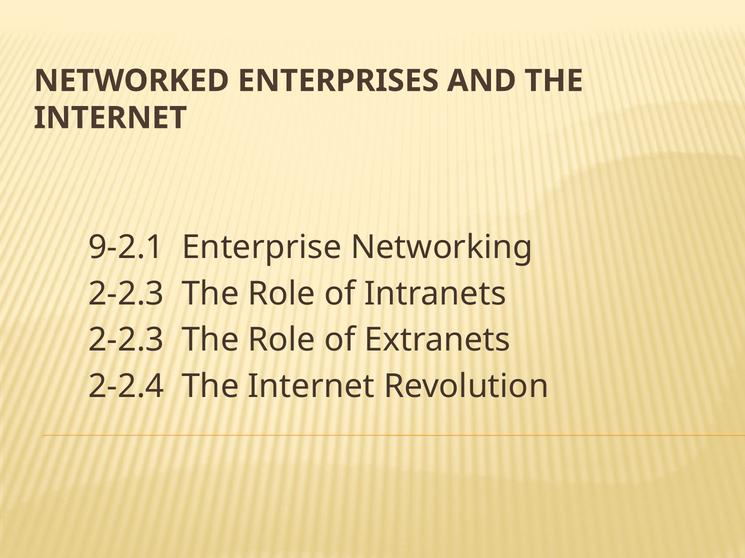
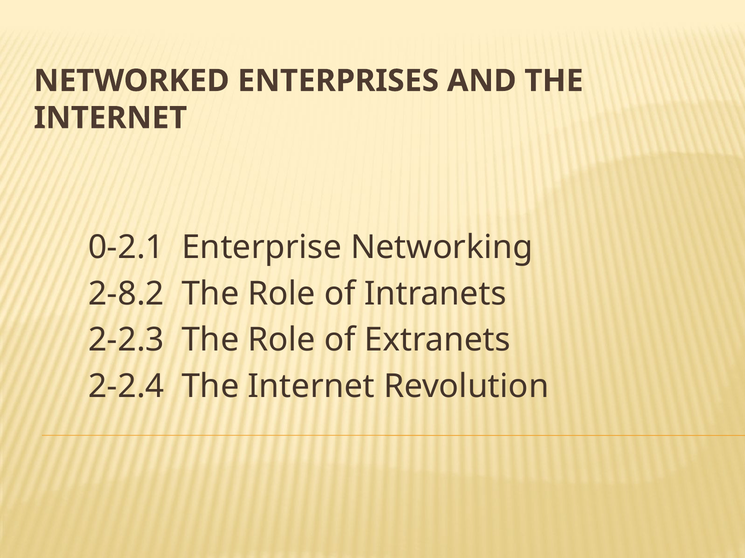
9-2.1: 9-2.1 -> 0-2.1
2-2.3 at (126, 294): 2-2.3 -> 2-8.2
